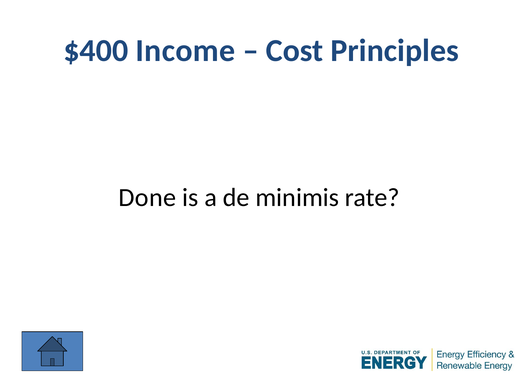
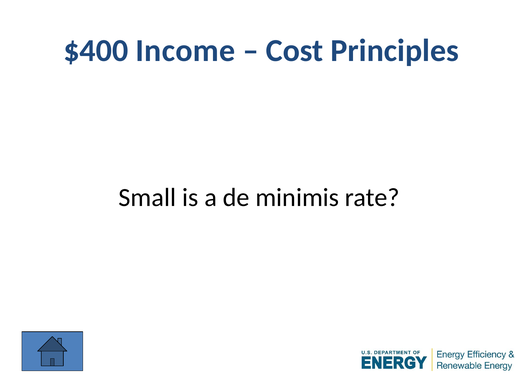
Done: Done -> Small
